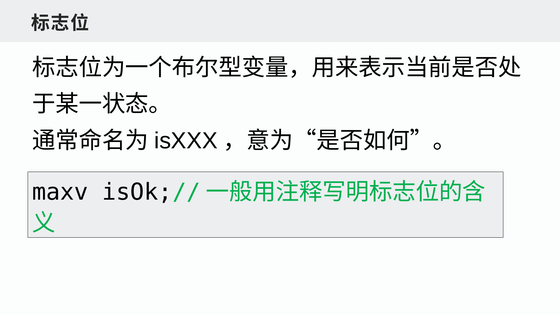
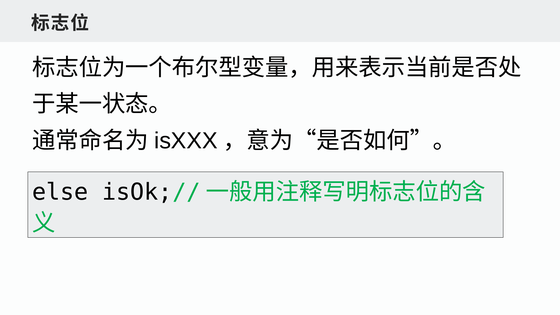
maxv: maxv -> else
